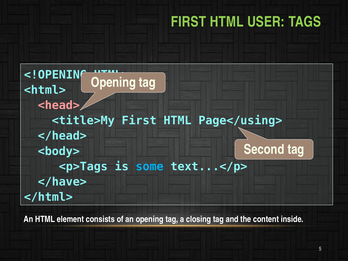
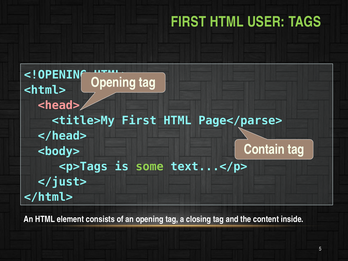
Page</using>: Page</using> -> Page</parse>
Second: Second -> Contain
some colour: light blue -> light green
</have>: </have> -> </just>
